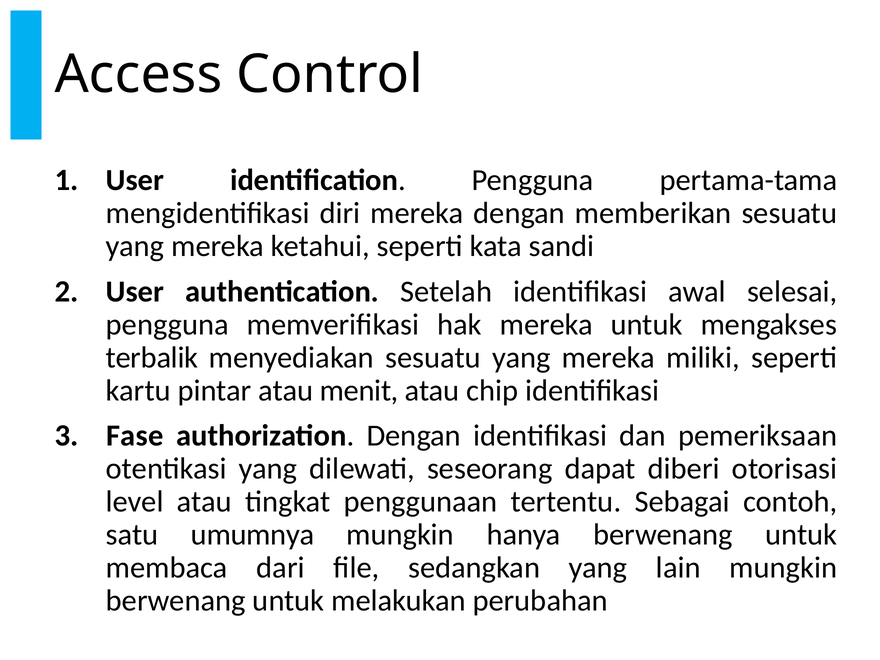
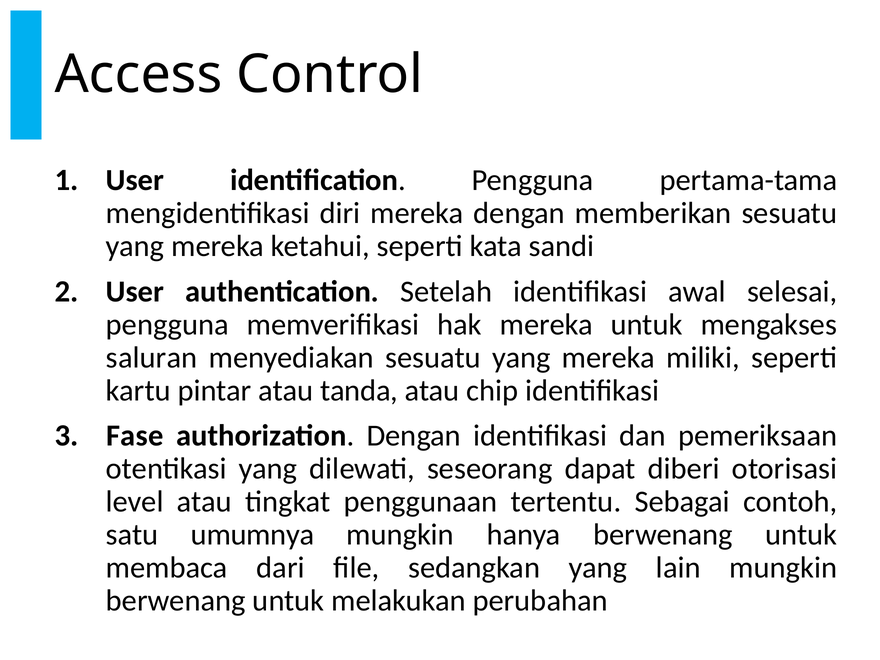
terbalik: terbalik -> saluran
menit: menit -> tanda
